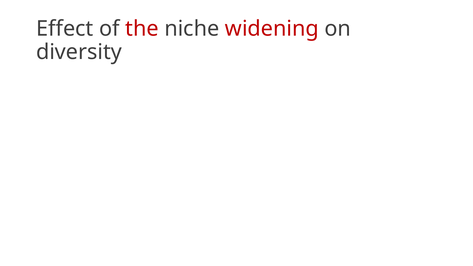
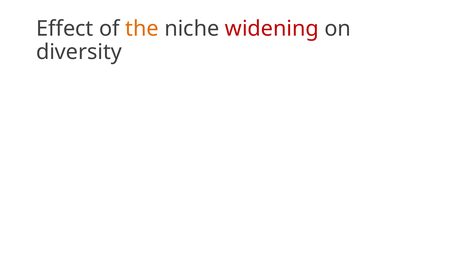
the colour: red -> orange
